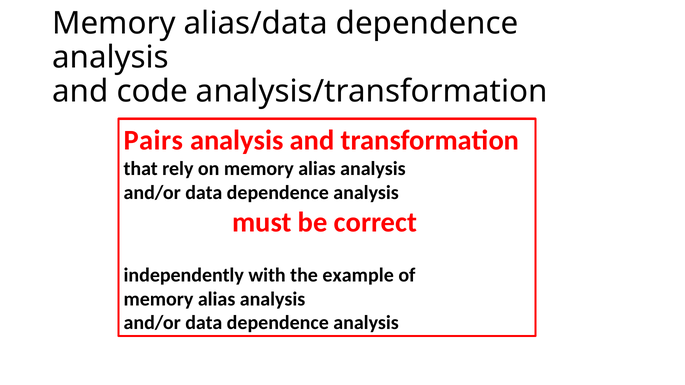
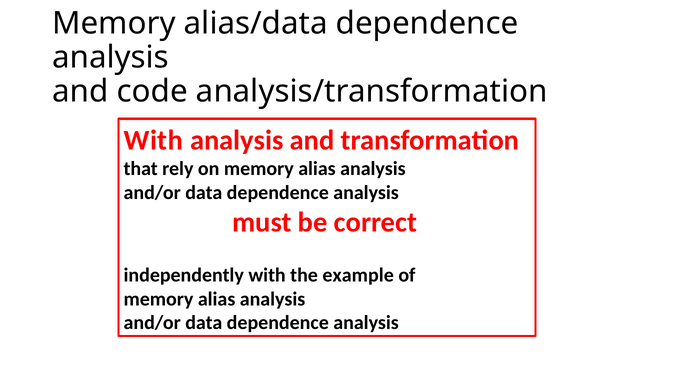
Pairs at (153, 140): Pairs -> With
